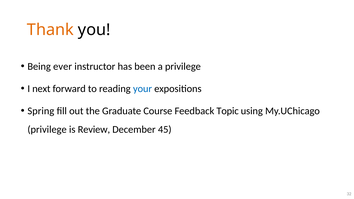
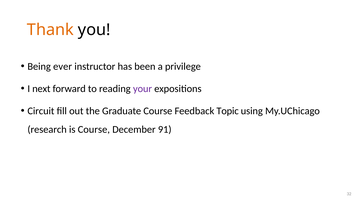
your colour: blue -> purple
Spring: Spring -> Circuit
privilege at (47, 130): privilege -> research
is Review: Review -> Course
45: 45 -> 91
